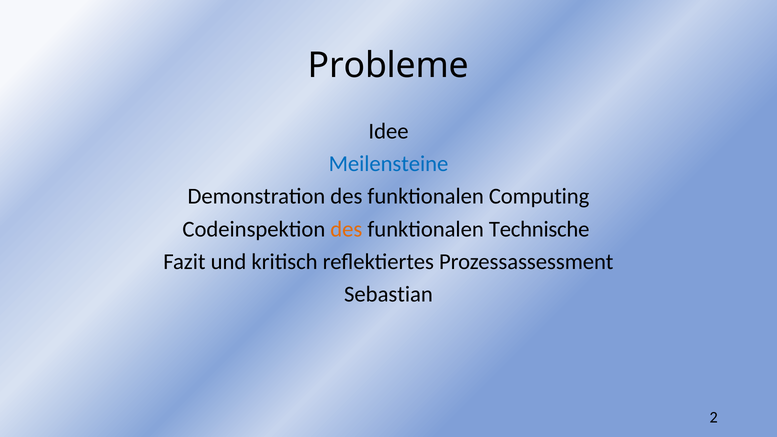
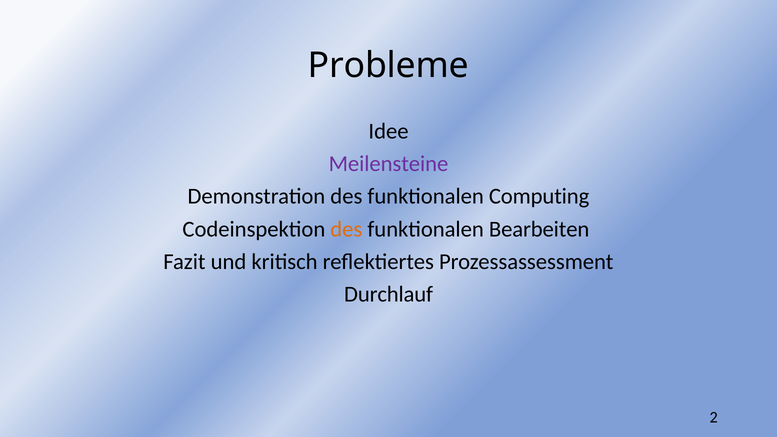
Meilensteine colour: blue -> purple
Technische: Technische -> Bearbeiten
Sebastian: Sebastian -> Durchlauf
